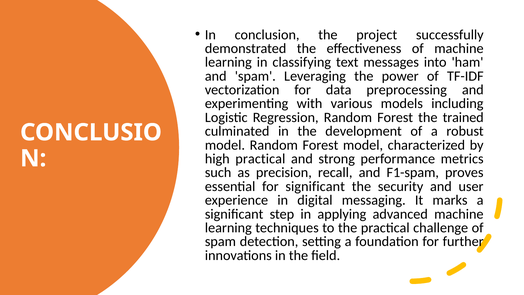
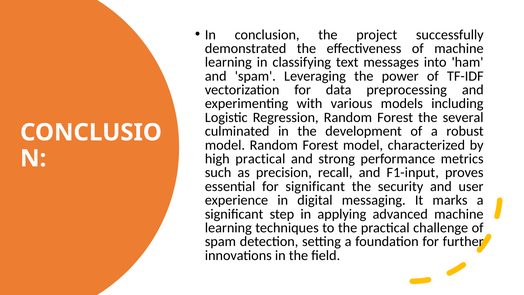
trained: trained -> several
F1-spam: F1-spam -> F1-input
